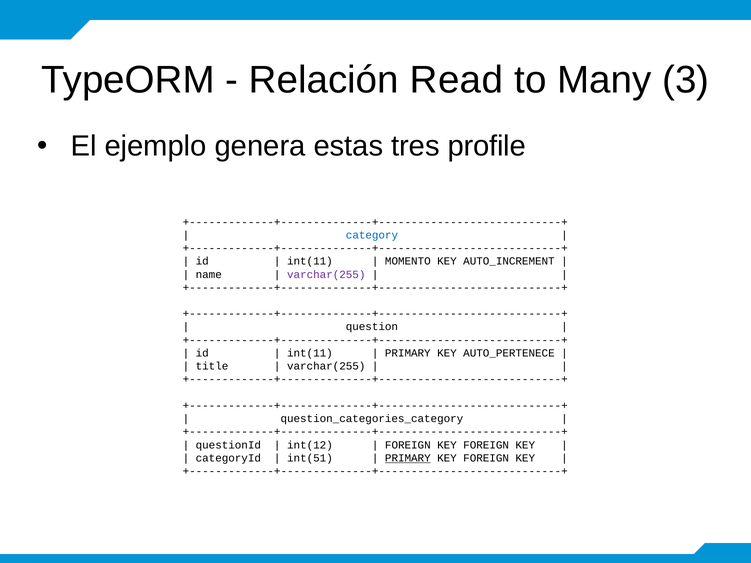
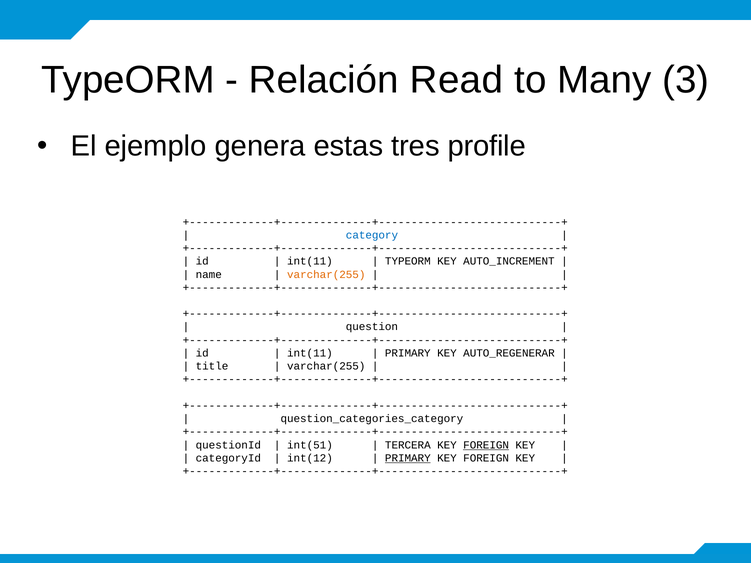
MOMENTO at (408, 261): MOMENTO -> TYPEORM
varchar(255 at (326, 275) colour: purple -> orange
AUTO_PERTENECE: AUTO_PERTENECE -> AUTO_REGENERAR
int(12: int(12 -> int(51
FOREIGN at (408, 445): FOREIGN -> TERCERA
FOREIGN at (486, 445) underline: none -> present
int(51: int(51 -> int(12
